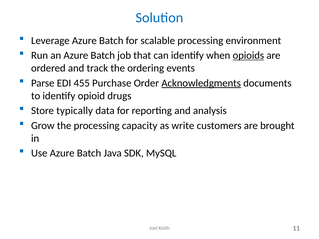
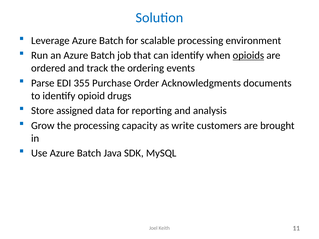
455: 455 -> 355
Acknowledgments underline: present -> none
typically: typically -> assigned
